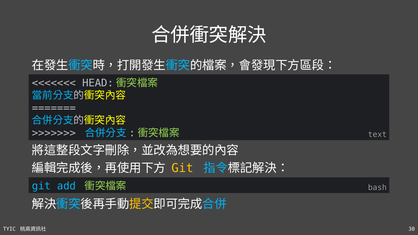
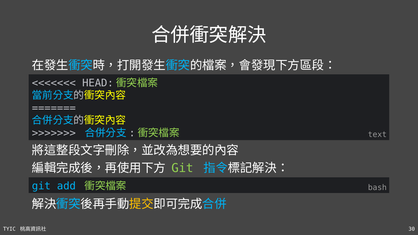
Git at (182, 168) colour: yellow -> light green
